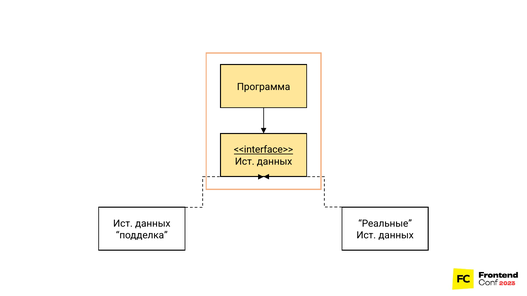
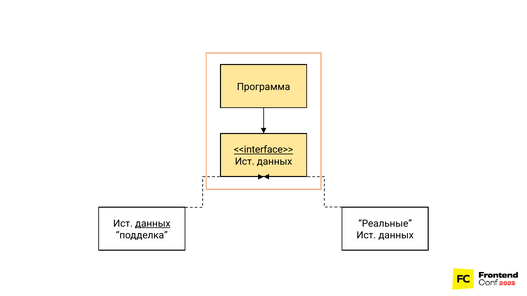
данных at (153, 224) underline: none -> present
